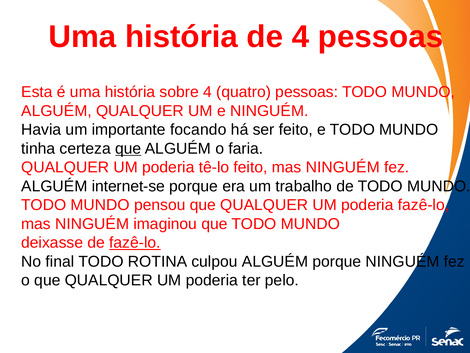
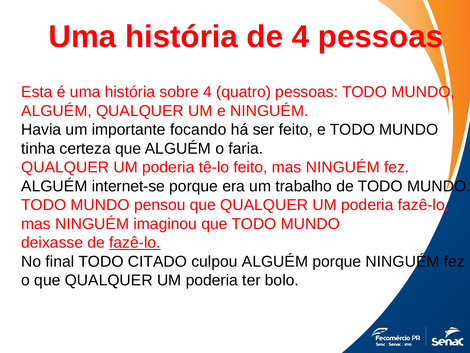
que at (128, 148) underline: present -> none
ROTINA: ROTINA -> CITADO
pelo: pelo -> bolo
